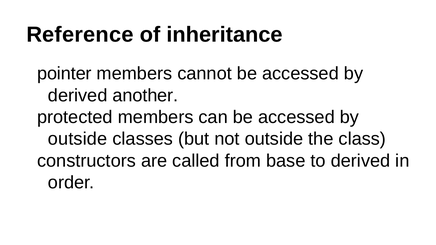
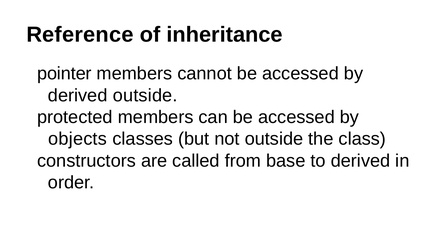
derived another: another -> outside
outside at (78, 139): outside -> objects
